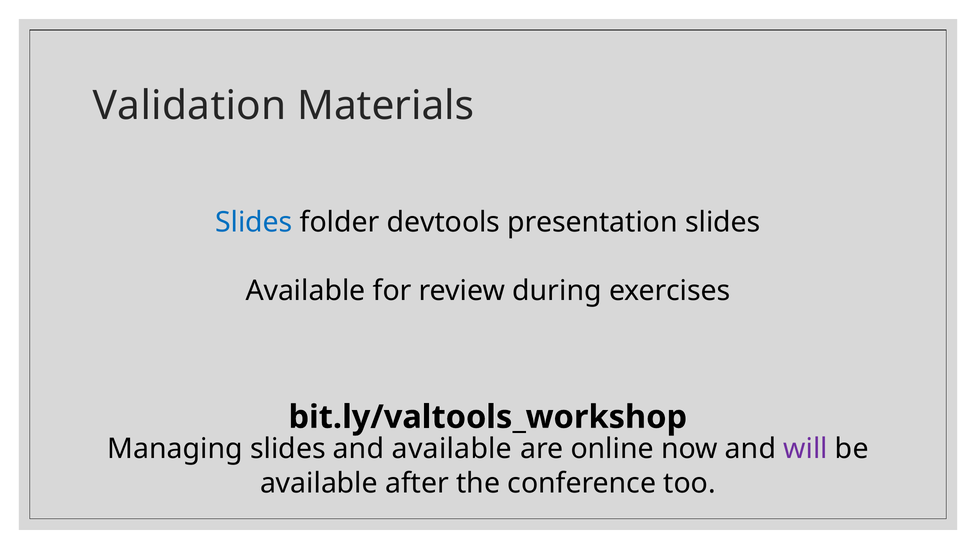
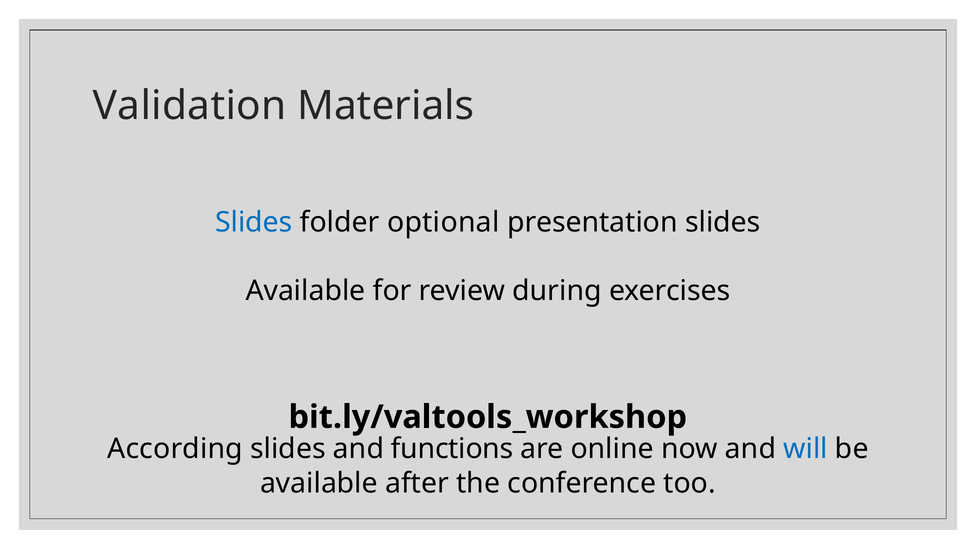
devtools: devtools -> optional
Managing: Managing -> According
and available: available -> functions
will colour: purple -> blue
